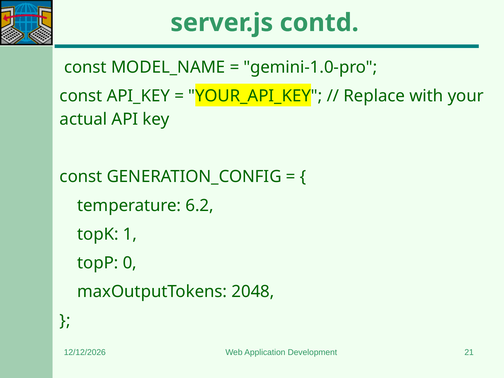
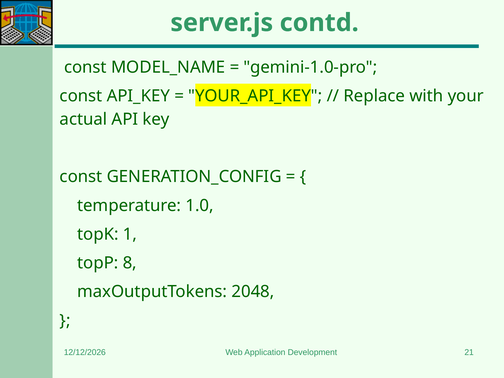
6.2: 6.2 -> 1.0
0: 0 -> 8
